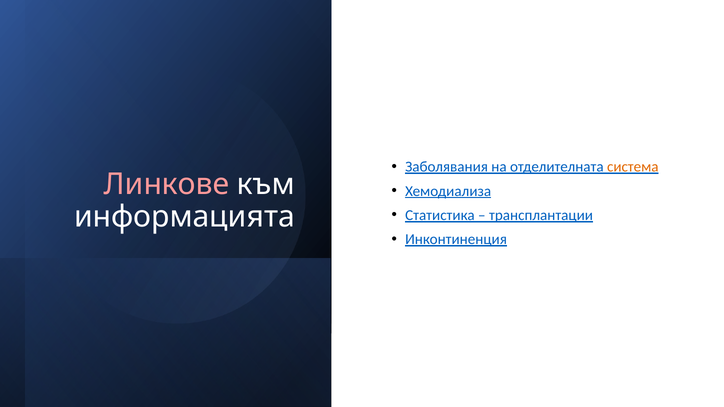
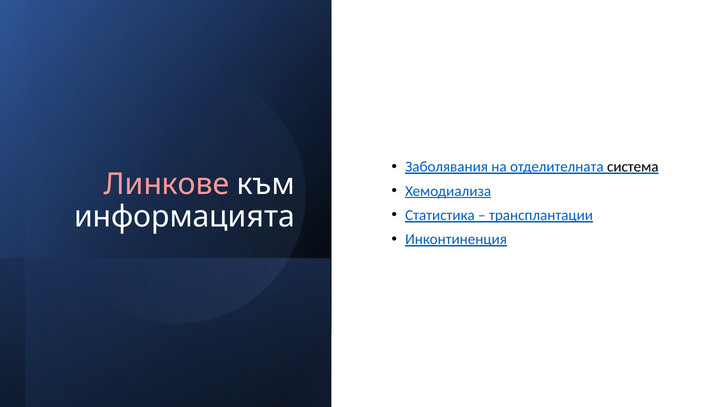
система colour: orange -> black
